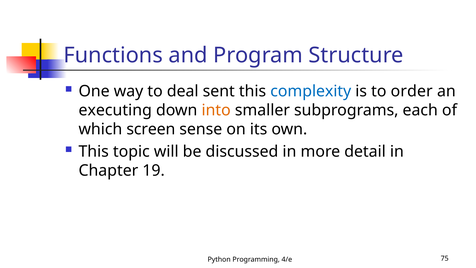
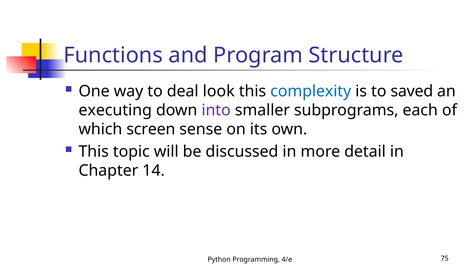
sent: sent -> look
order: order -> saved
into colour: orange -> purple
19: 19 -> 14
